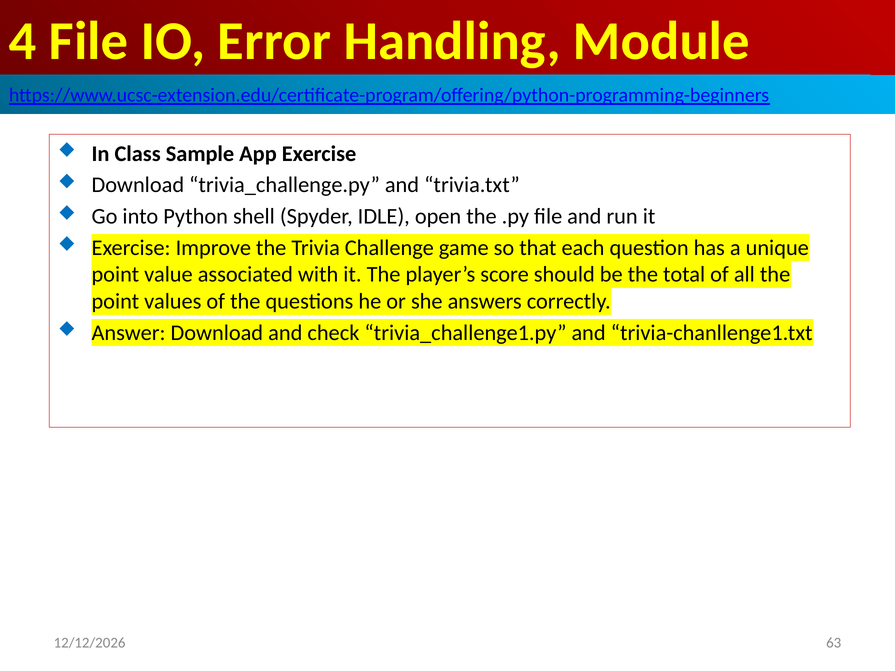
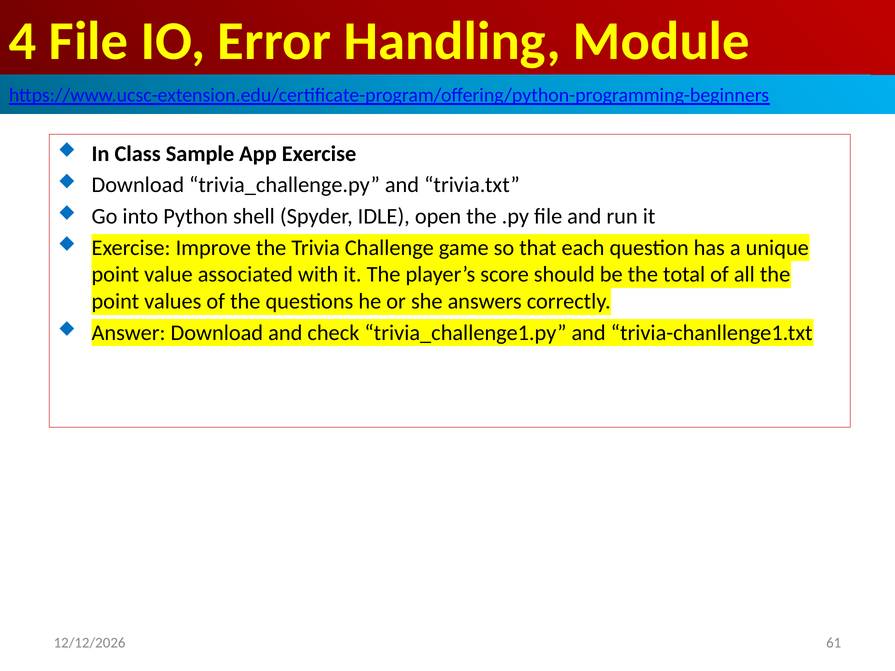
63: 63 -> 61
